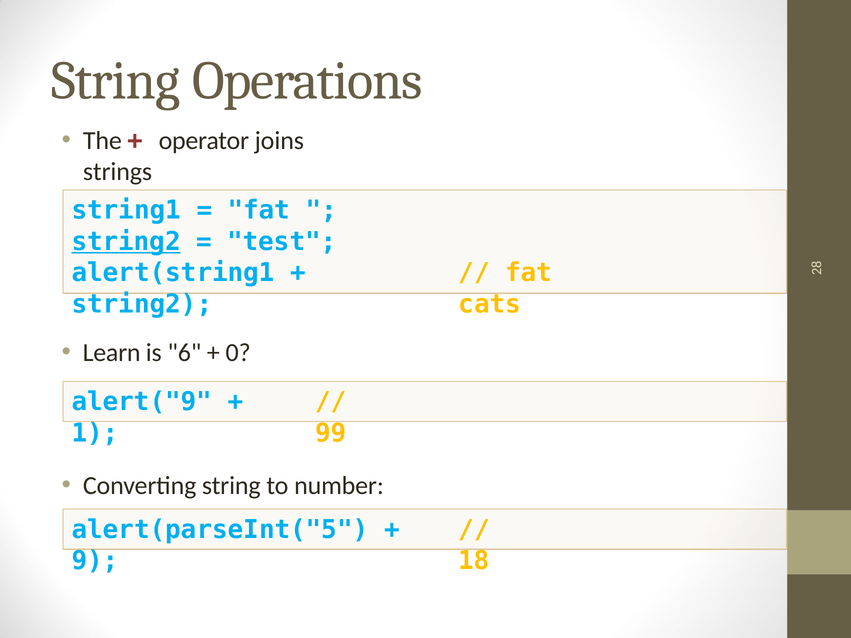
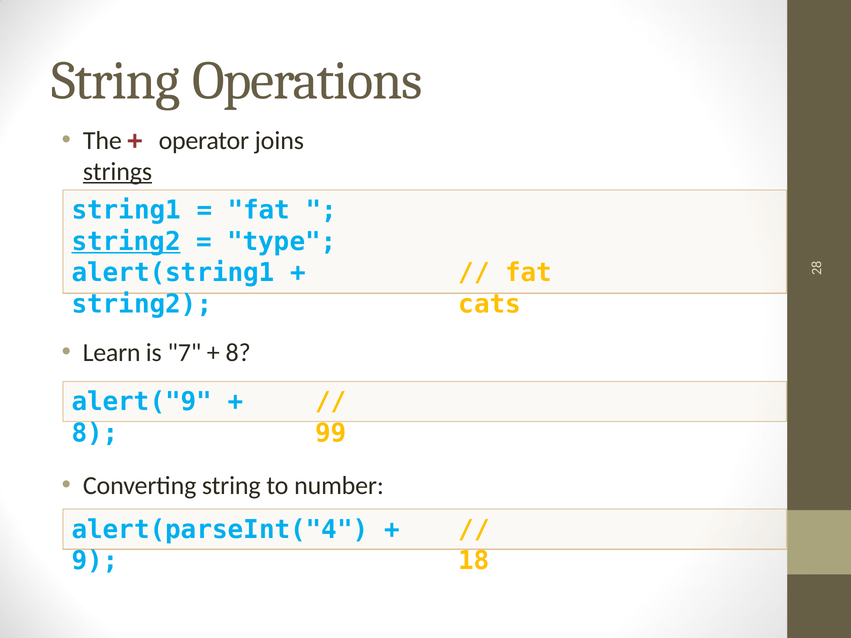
strings underline: none -> present
test: test -> type
6: 6 -> 7
0 at (238, 353): 0 -> 8
1 at (95, 433): 1 -> 8
alert(parseInt("5: alert(parseInt("5 -> alert(parseInt("4
